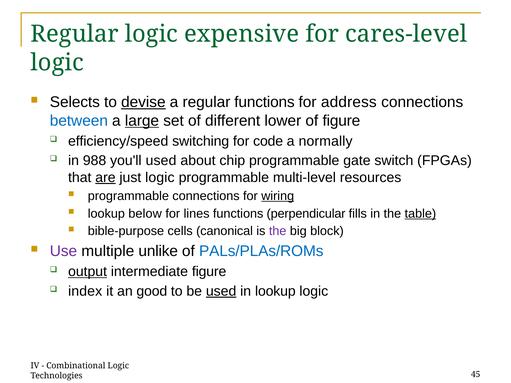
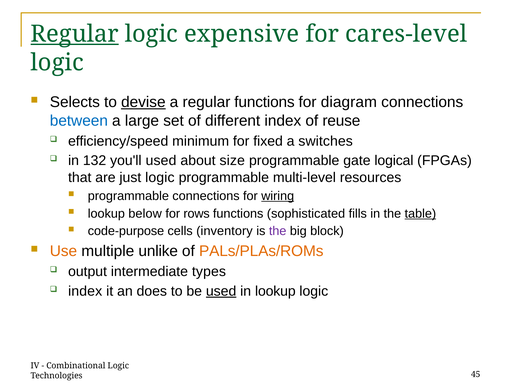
Regular at (75, 34) underline: none -> present
address: address -> diagram
large underline: present -> none
different lower: lower -> index
of figure: figure -> reuse
switching: switching -> minimum
code: code -> fixed
normally: normally -> switches
988: 988 -> 132
chip: chip -> size
switch: switch -> logical
are underline: present -> none
lines: lines -> rows
perpendicular: perpendicular -> sophisticated
bible-purpose: bible-purpose -> code-purpose
canonical: canonical -> inventory
Use colour: purple -> orange
PALs/PLAs/ROMs colour: blue -> orange
output underline: present -> none
intermediate figure: figure -> types
good: good -> does
